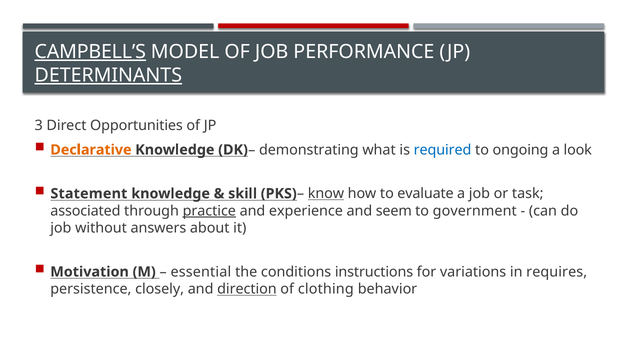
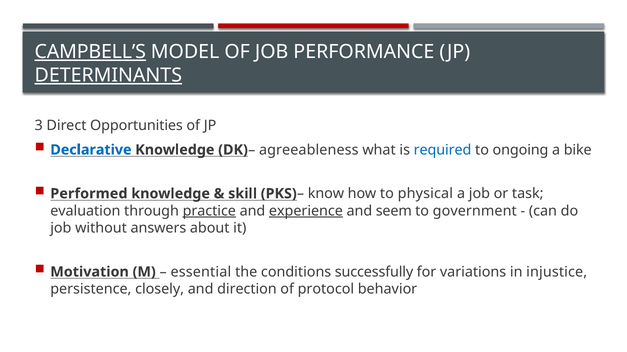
Declarative colour: orange -> blue
demonstrating: demonstrating -> agreeableness
look: look -> bike
Statement: Statement -> Performed
know underline: present -> none
evaluate: evaluate -> physical
associated: associated -> evaluation
experience underline: none -> present
instructions: instructions -> successfully
requires: requires -> injustice
direction underline: present -> none
clothing: clothing -> protocol
